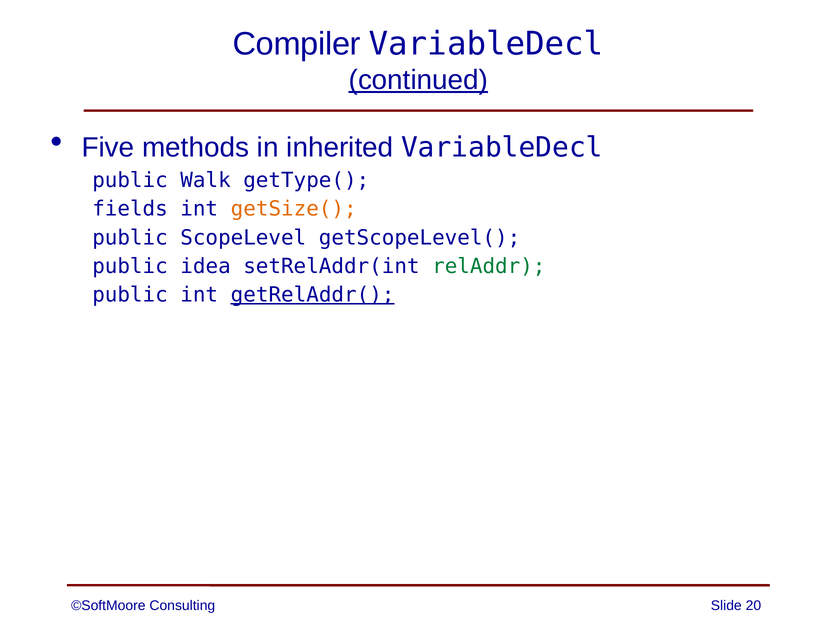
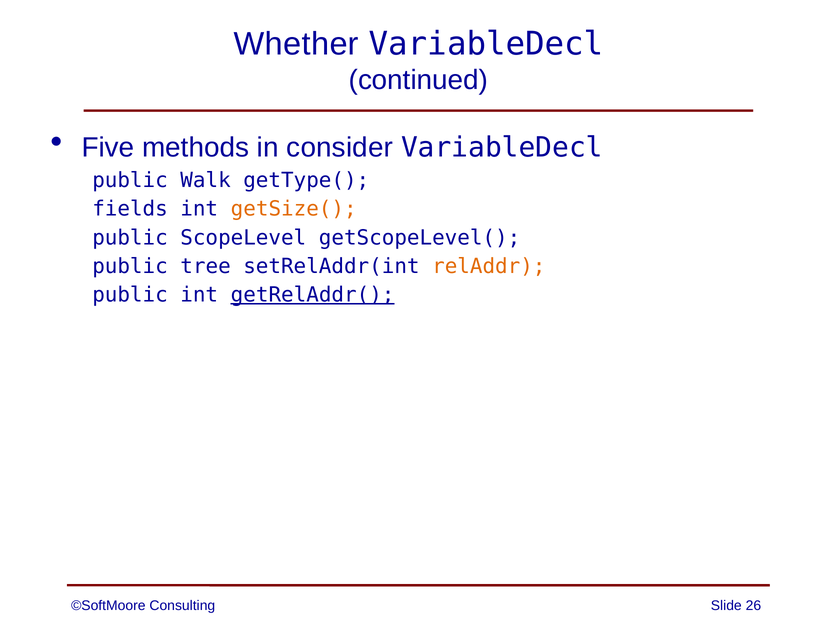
Compiler: Compiler -> Whether
continued underline: present -> none
inherited: inherited -> consider
idea: idea -> tree
relAddr colour: green -> orange
20: 20 -> 26
